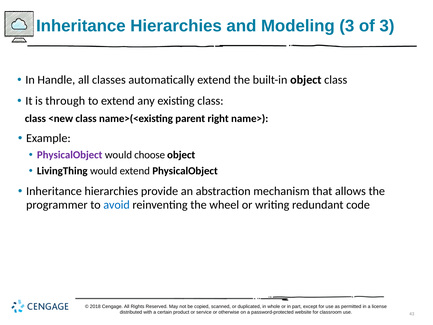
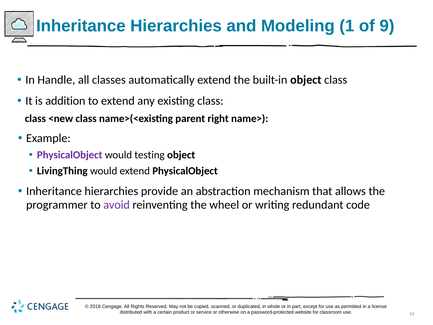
Modeling 3: 3 -> 1
of 3: 3 -> 9
through: through -> addition
choose: choose -> testing
avoid colour: blue -> purple
